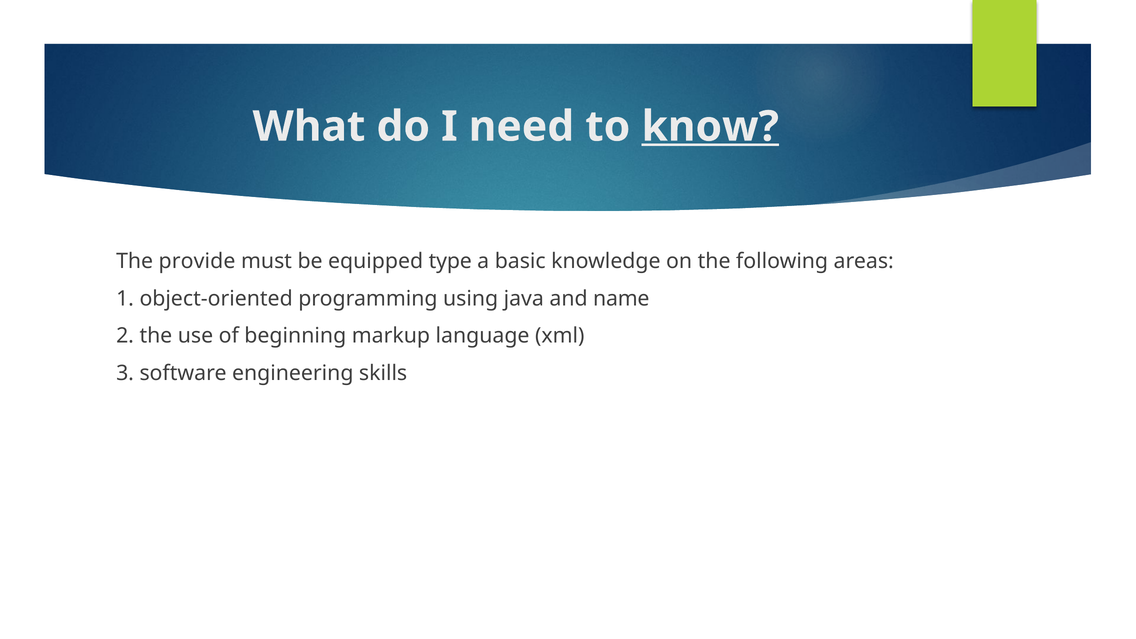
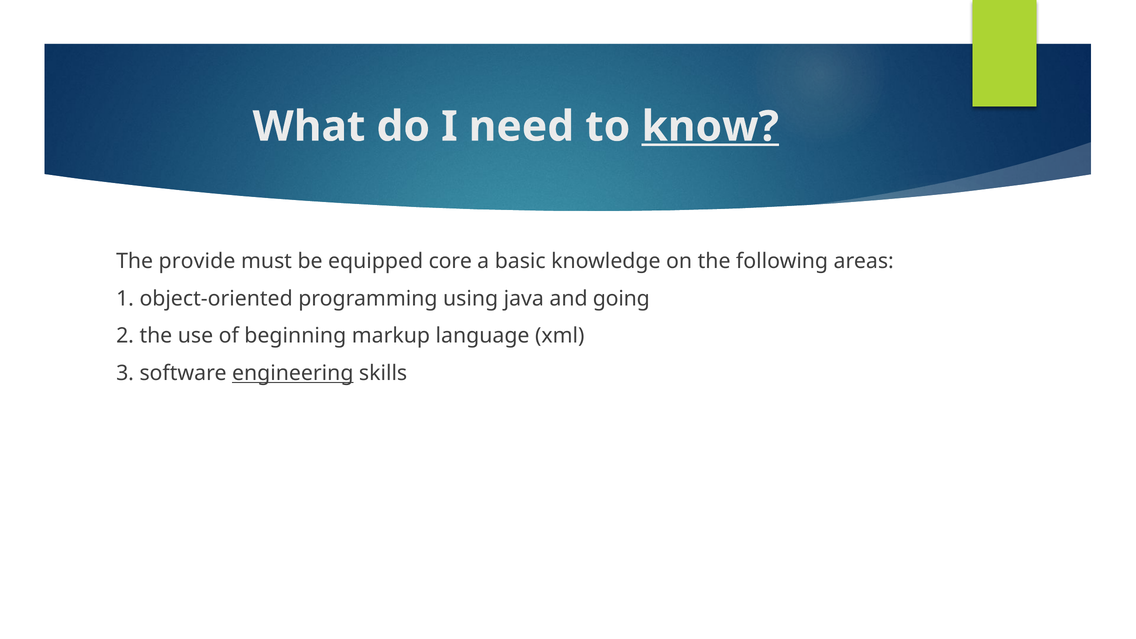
type: type -> core
name: name -> going
engineering underline: none -> present
